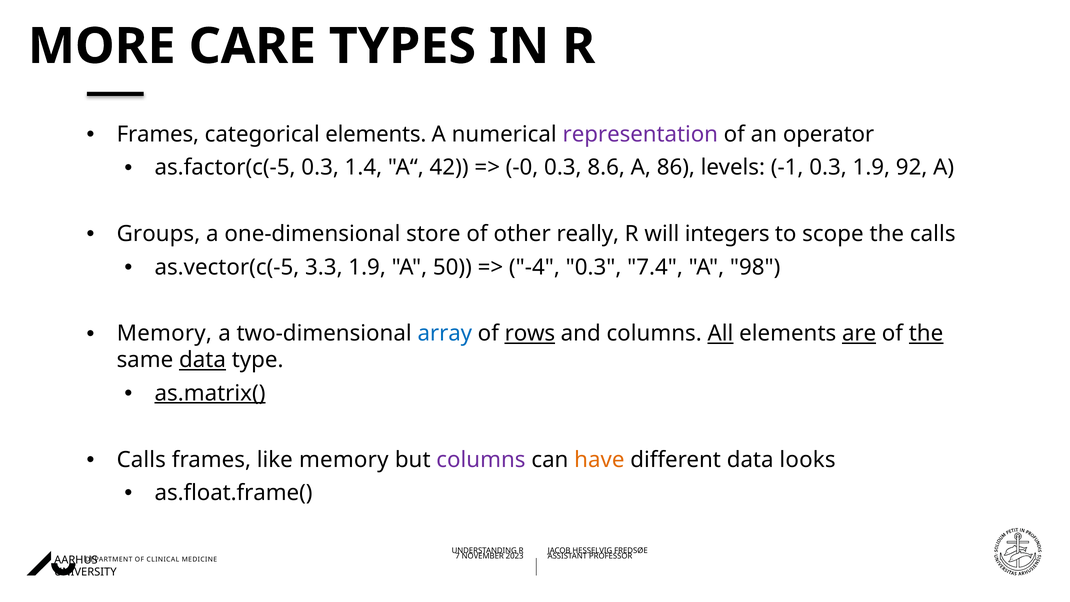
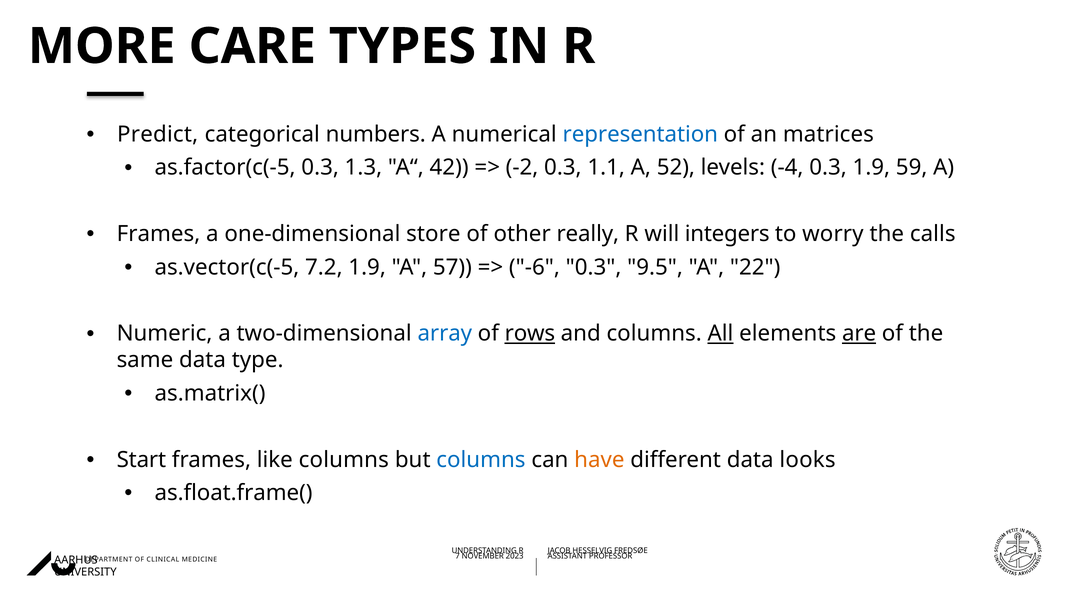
Frames at (158, 134): Frames -> Predict
categorical elements: elements -> numbers
representation colour: purple -> blue
operator: operator -> matrices
1.4: 1.4 -> 1.3
-0: -0 -> -2
8.6: 8.6 -> 1.1
86: 86 -> 52
-1: -1 -> -4
92: 92 -> 59
Groups at (158, 234): Groups -> Frames
scope: scope -> worry
3.3: 3.3 -> 7.2
50: 50 -> 57
-4: -4 -> -6
7.4: 7.4 -> 9.5
98: 98 -> 22
Memory at (164, 334): Memory -> Numeric
the at (926, 334) underline: present -> none
data at (203, 360) underline: present -> none
as.matrix( underline: present -> none
Calls at (141, 460): Calls -> Start
like memory: memory -> columns
columns at (481, 460) colour: purple -> blue
